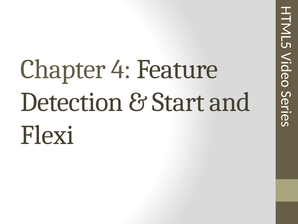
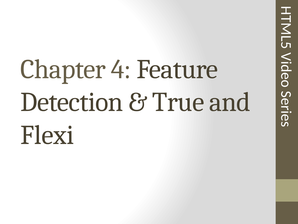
Start: Start -> True
